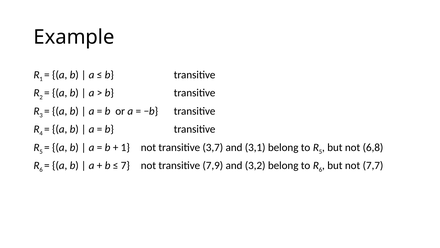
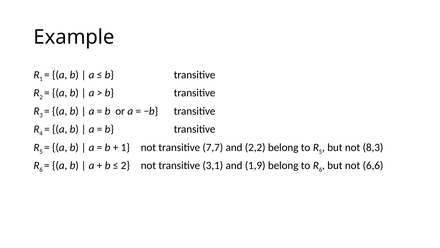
3,7: 3,7 -> 7,7
3,1: 3,1 -> 2,2
6,8: 6,8 -> 8,3
7 at (125, 165): 7 -> 2
7,9: 7,9 -> 3,1
3,2: 3,2 -> 1,9
7,7: 7,7 -> 6,6
